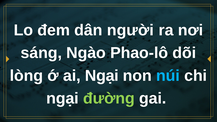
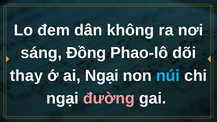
người: người -> không
Ngào: Ngào -> Đồng
lòng: lòng -> thay
đường colour: light green -> pink
